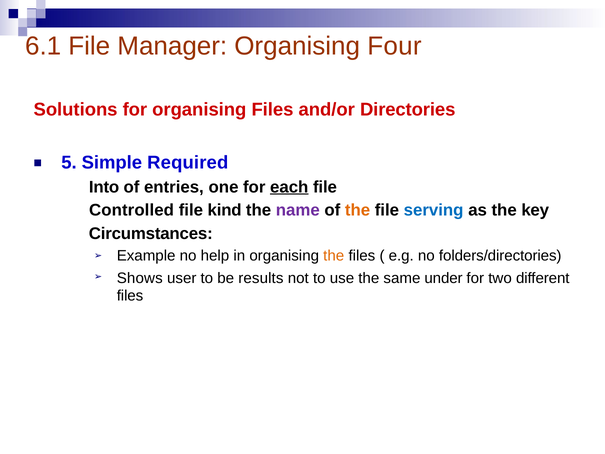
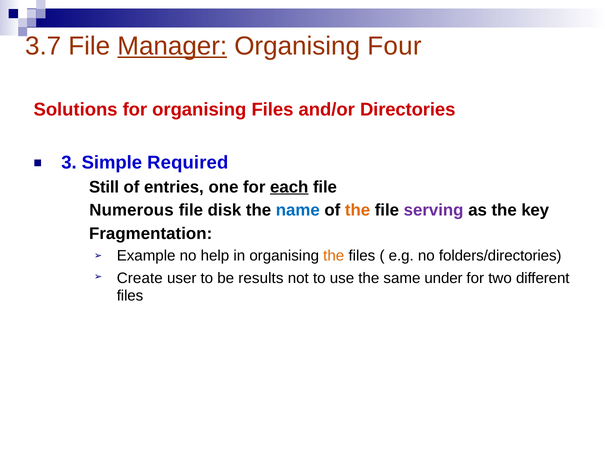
6.1: 6.1 -> 3.7
Manager underline: none -> present
5: 5 -> 3
Into: Into -> Still
Controlled: Controlled -> Numerous
kind: kind -> disk
name colour: purple -> blue
serving colour: blue -> purple
Circumstances: Circumstances -> Fragmentation
Shows: Shows -> Create
